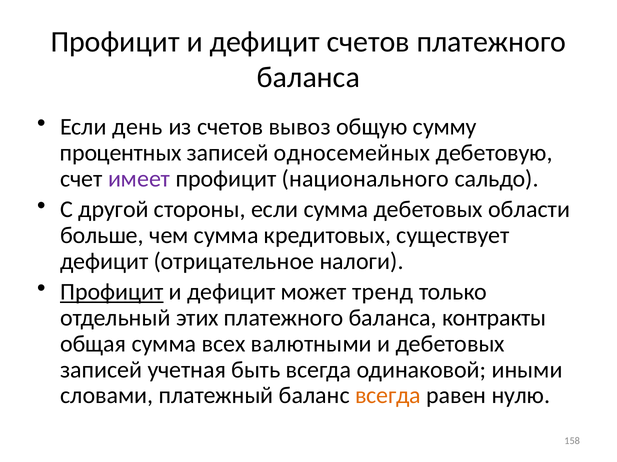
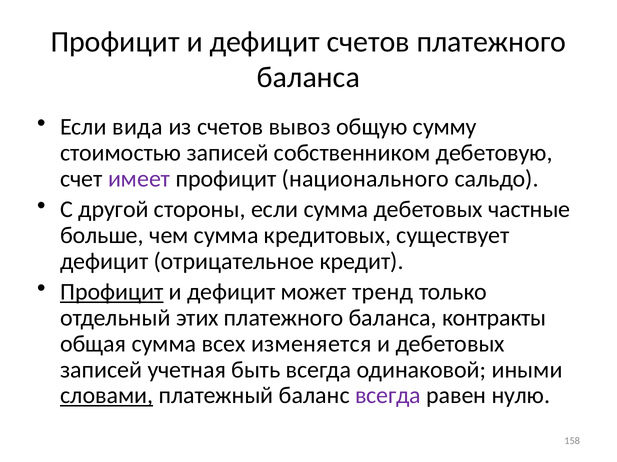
день: день -> вида
процентных: процентных -> стоимостью
односемейных: односемейных -> собственником
области: области -> частные
налоги: налоги -> кредит
валютными: валютными -> изменяется
словами underline: none -> present
всегда at (388, 396) colour: orange -> purple
